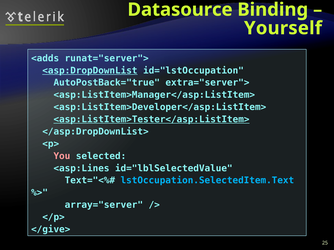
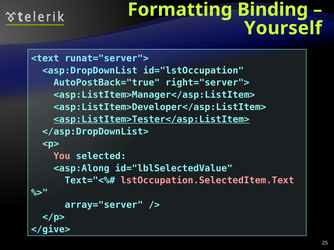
Datasource: Datasource -> Formatting
<adds: <adds -> <text
<asp:DropDownList underline: present -> none
extra="server">: extra="server"> -> right="server">
<asp:Lines: <asp:Lines -> <asp:Along
lstOccupation.SelectedItem.Text colour: light blue -> pink
